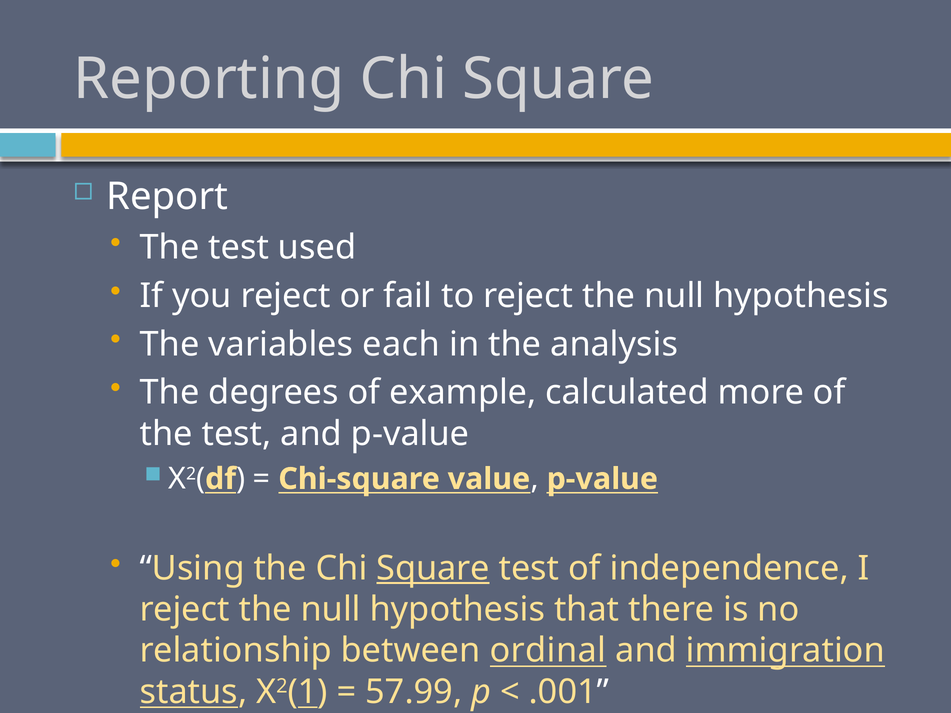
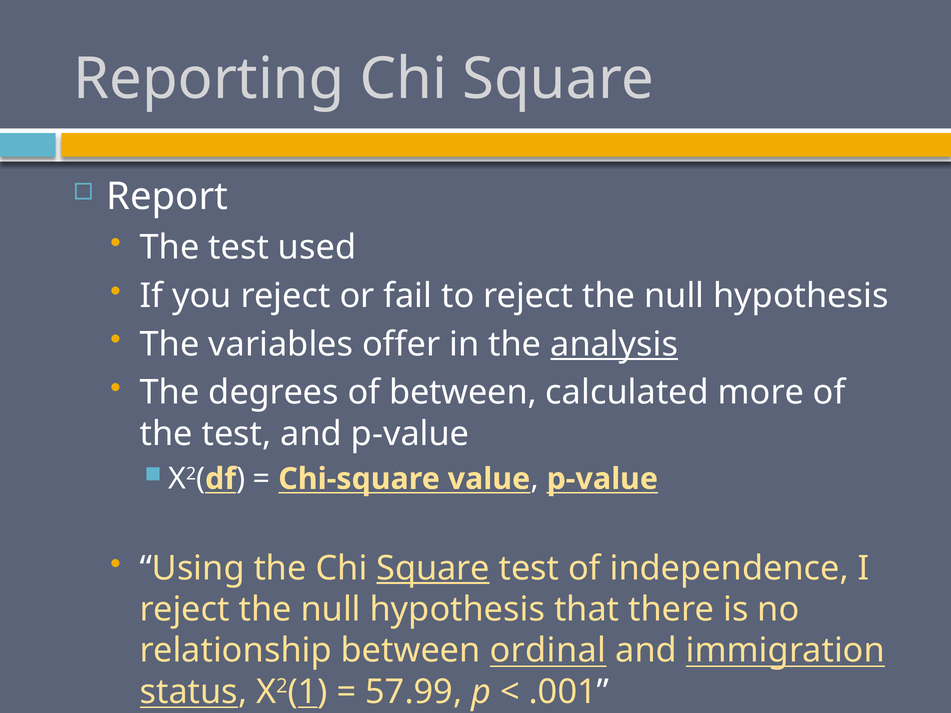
each: each -> offer
analysis underline: none -> present
of example: example -> between
